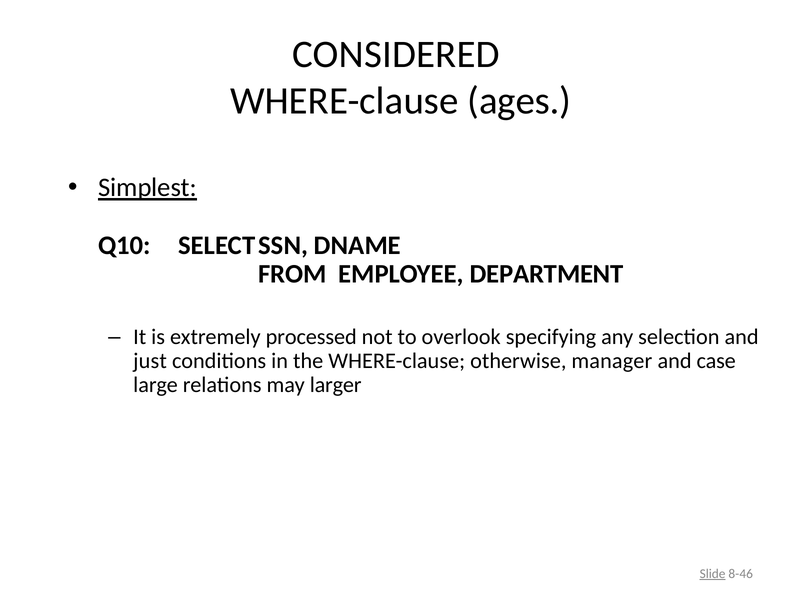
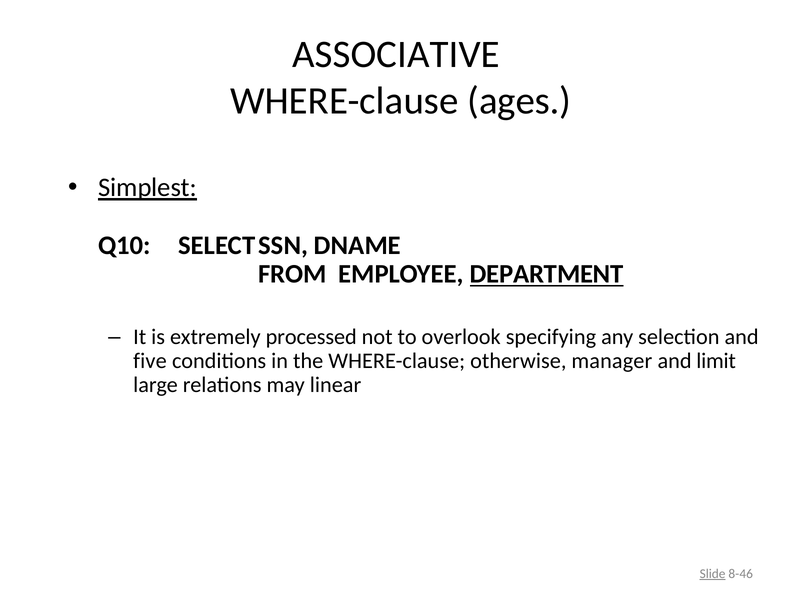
CONSIDERED: CONSIDERED -> ASSOCIATIVE
DEPARTMENT underline: none -> present
just: just -> five
case: case -> limit
larger: larger -> linear
